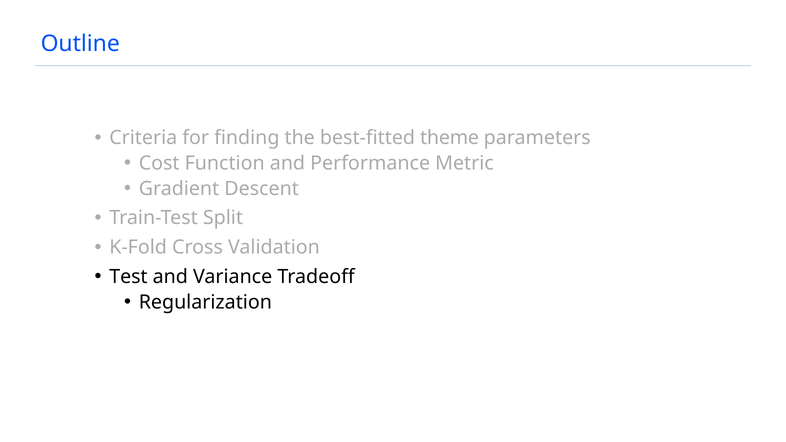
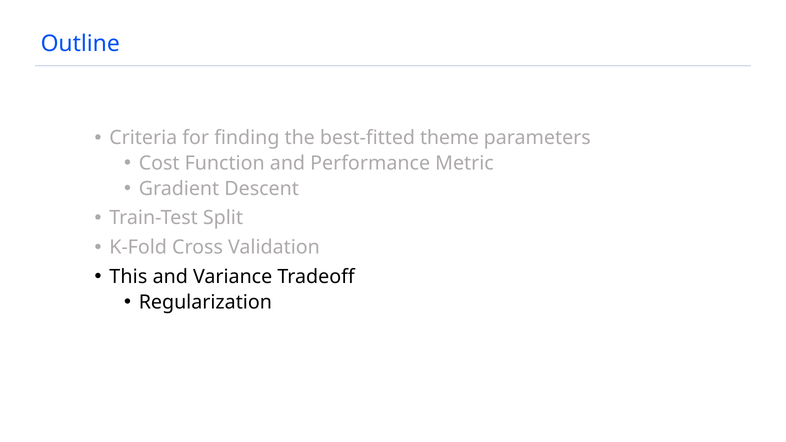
Test: Test -> This
